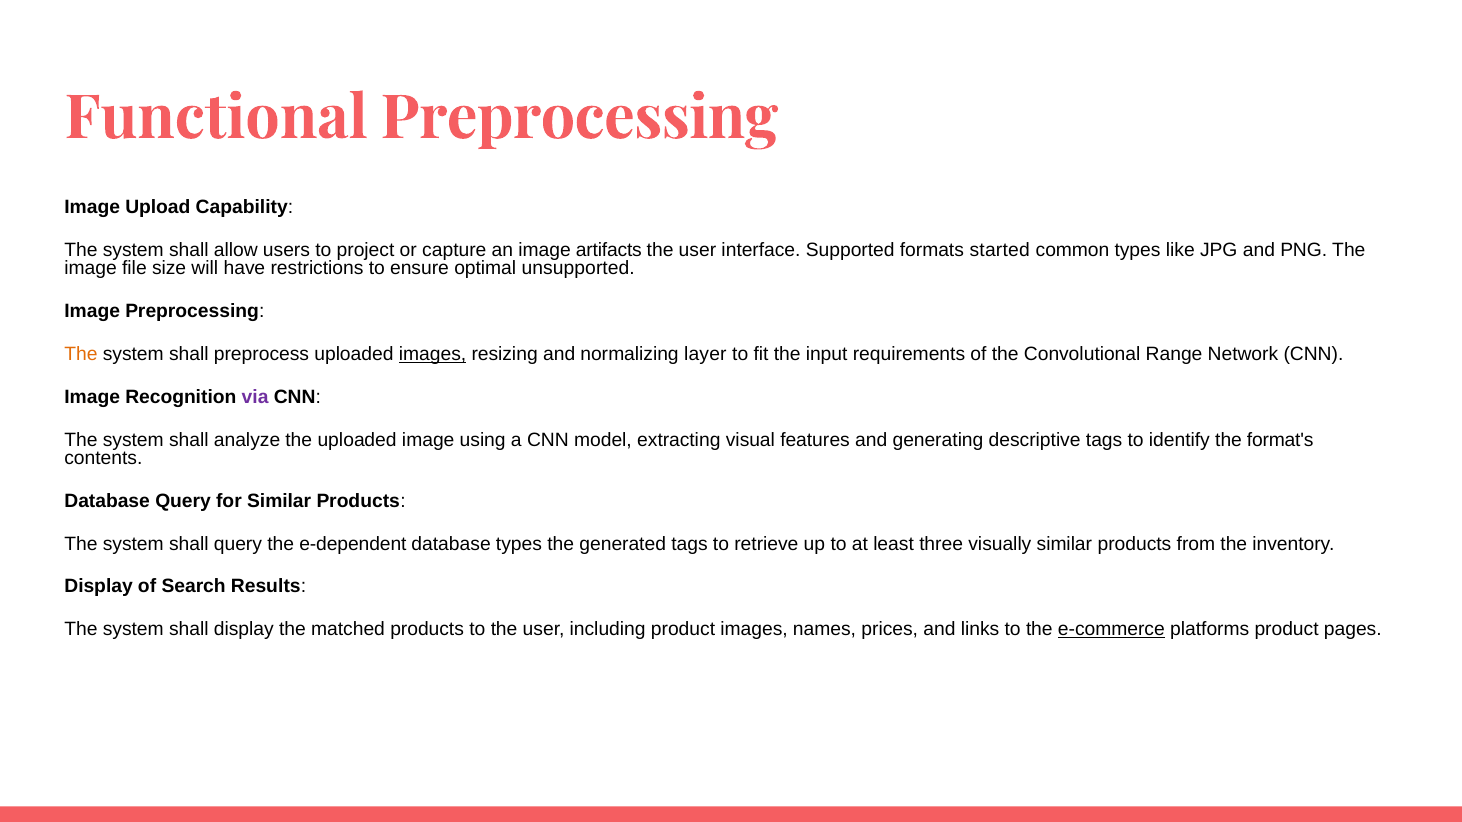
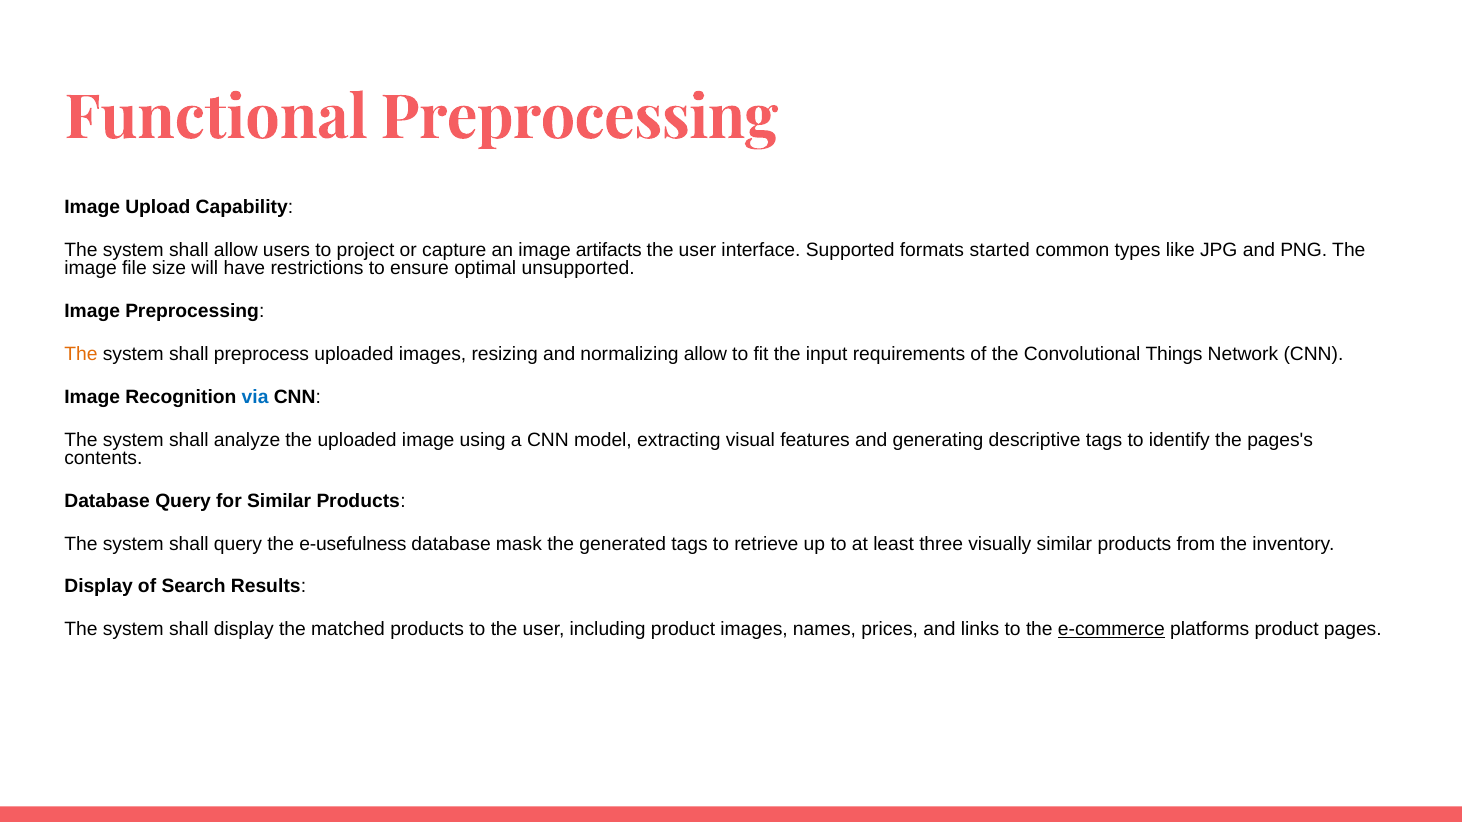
images at (433, 354) underline: present -> none
normalizing layer: layer -> allow
Range: Range -> Things
via colour: purple -> blue
format's: format's -> pages's
e-dependent: e-dependent -> e-usefulness
database types: types -> mask
